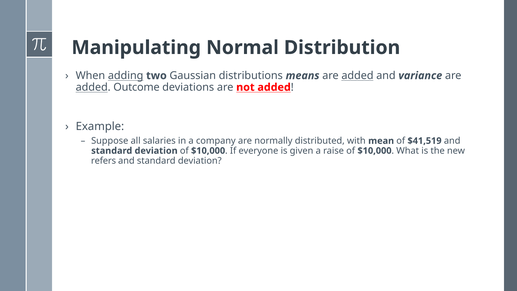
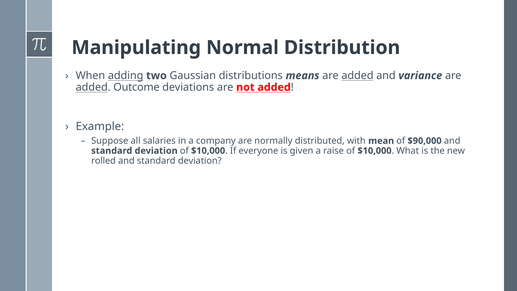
$41,519: $41,519 -> $90,000
refers: refers -> rolled
